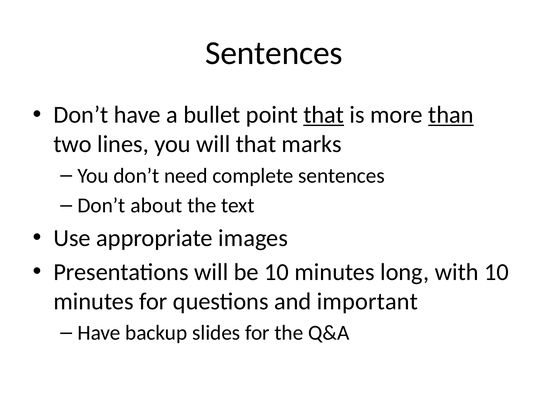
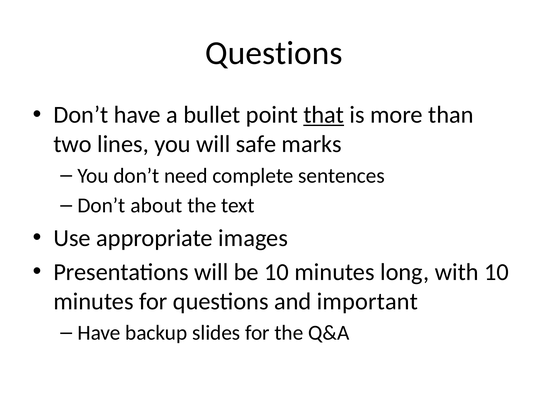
Sentences at (274, 53): Sentences -> Questions
than underline: present -> none
will that: that -> safe
